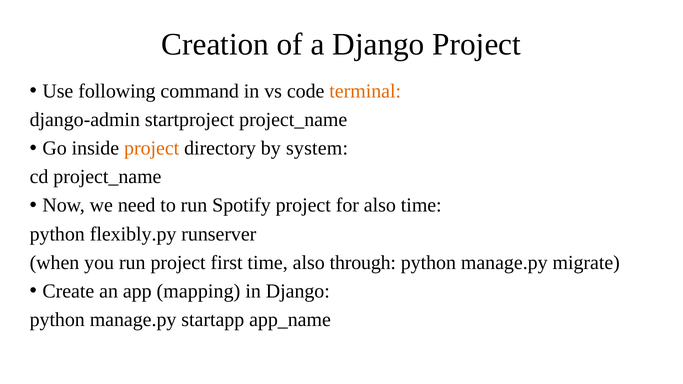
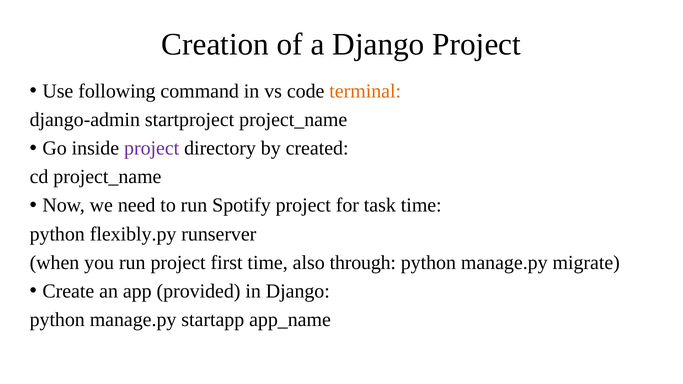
project at (152, 148) colour: orange -> purple
system: system -> created
for also: also -> task
mapping: mapping -> provided
